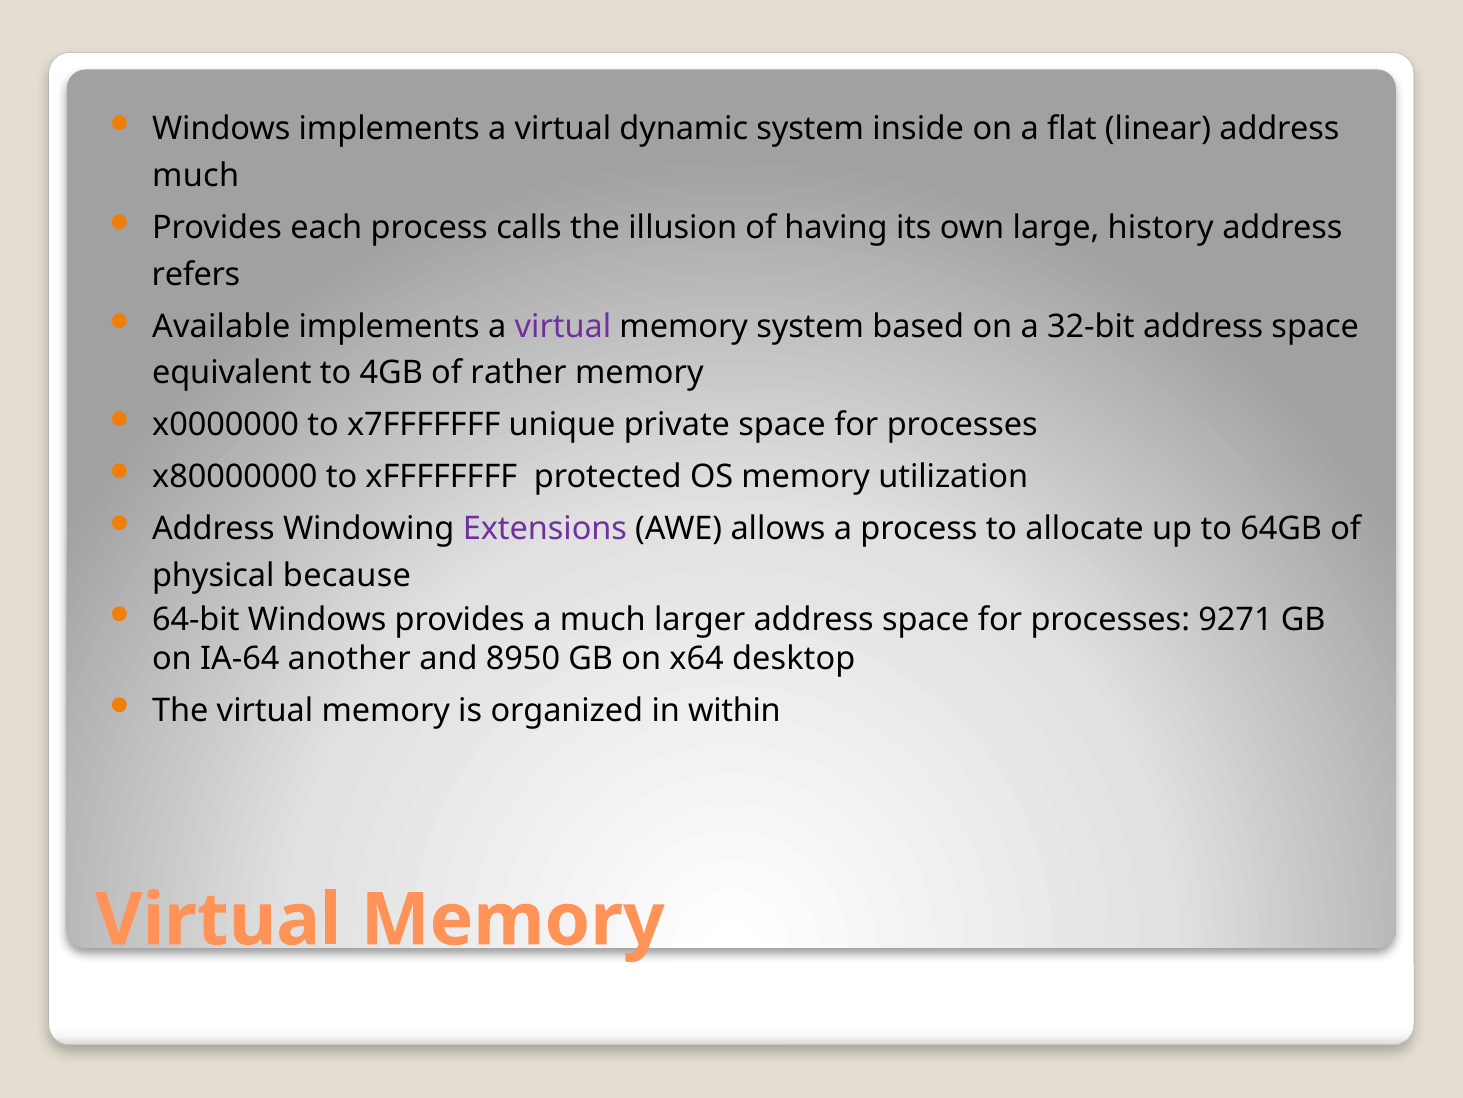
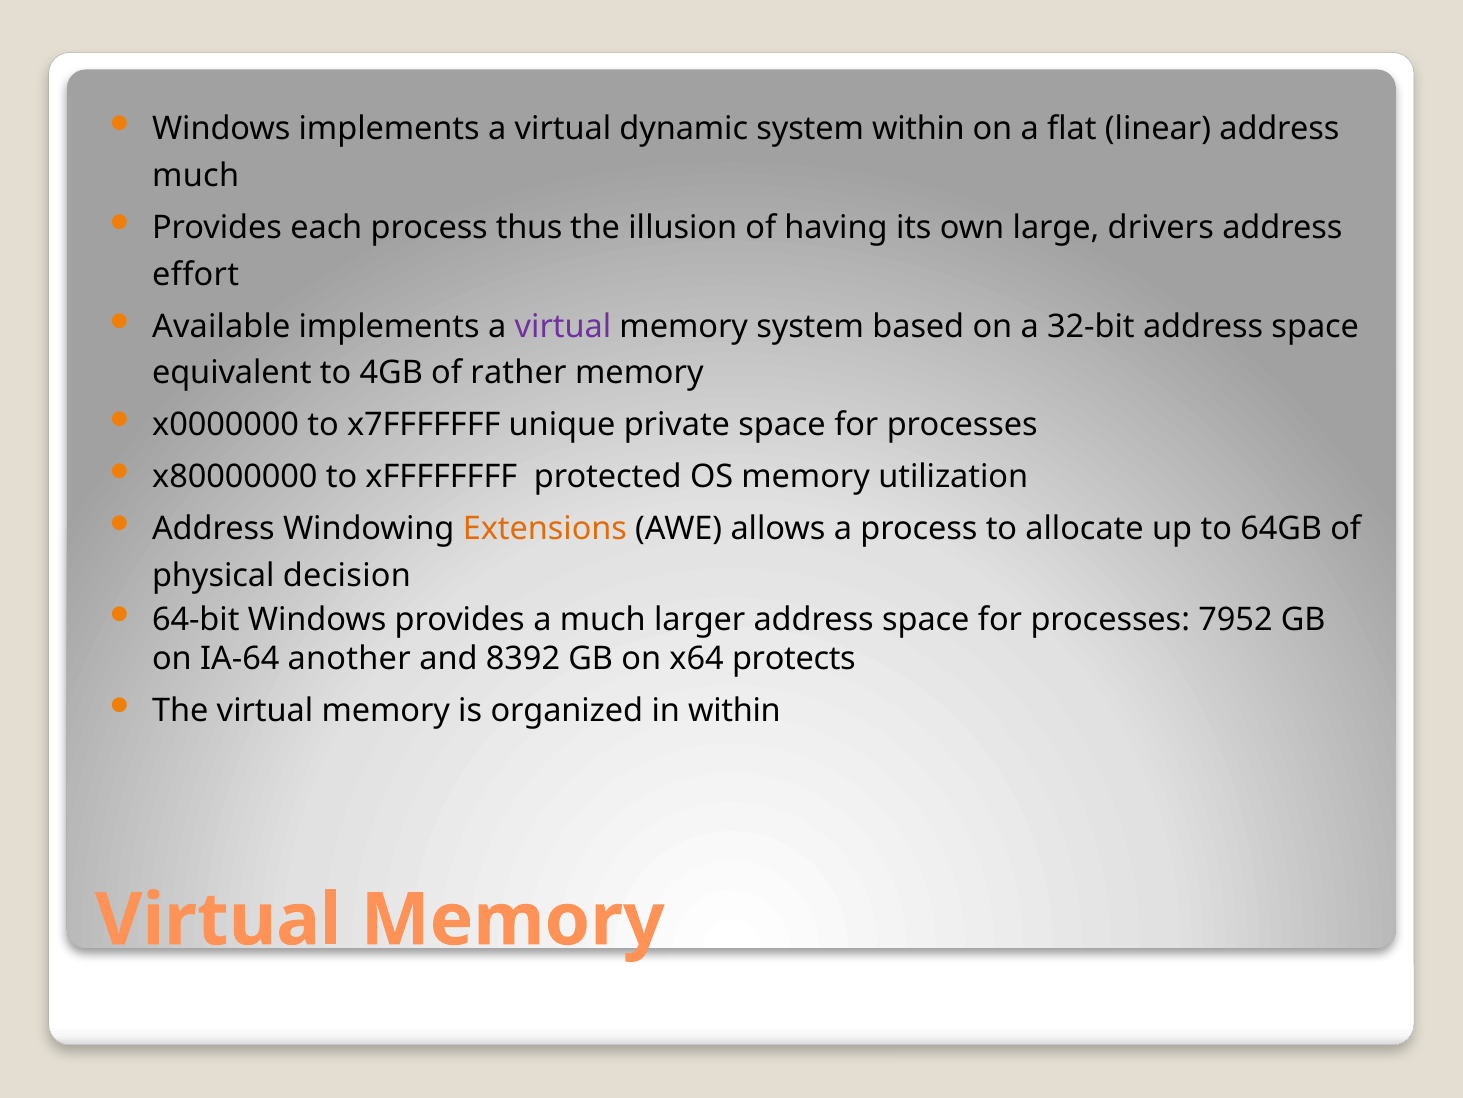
system inside: inside -> within
calls: calls -> thus
history: history -> drivers
refers: refers -> effort
Extensions colour: purple -> orange
because: because -> decision
9271: 9271 -> 7952
8950: 8950 -> 8392
desktop: desktop -> protects
